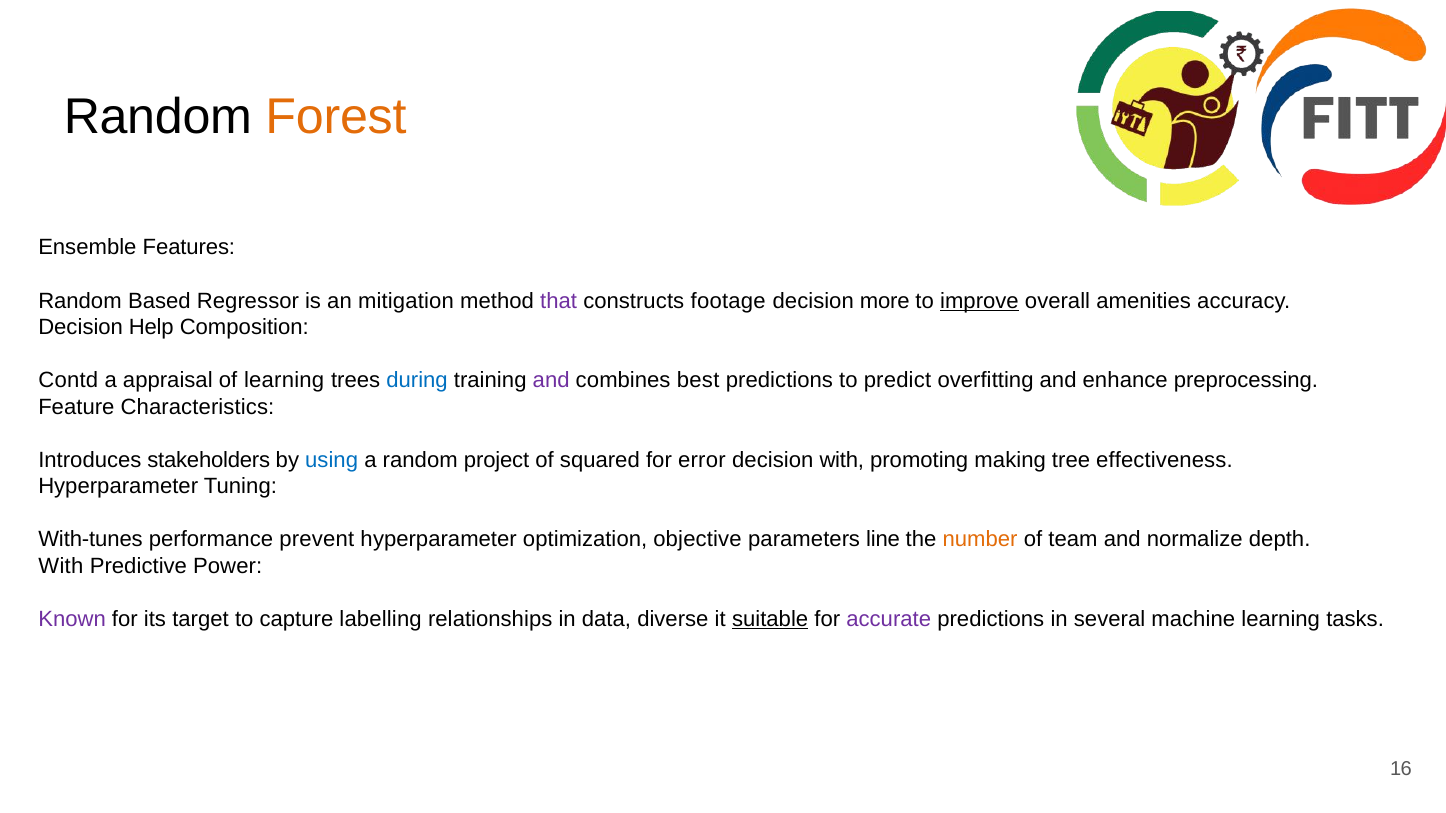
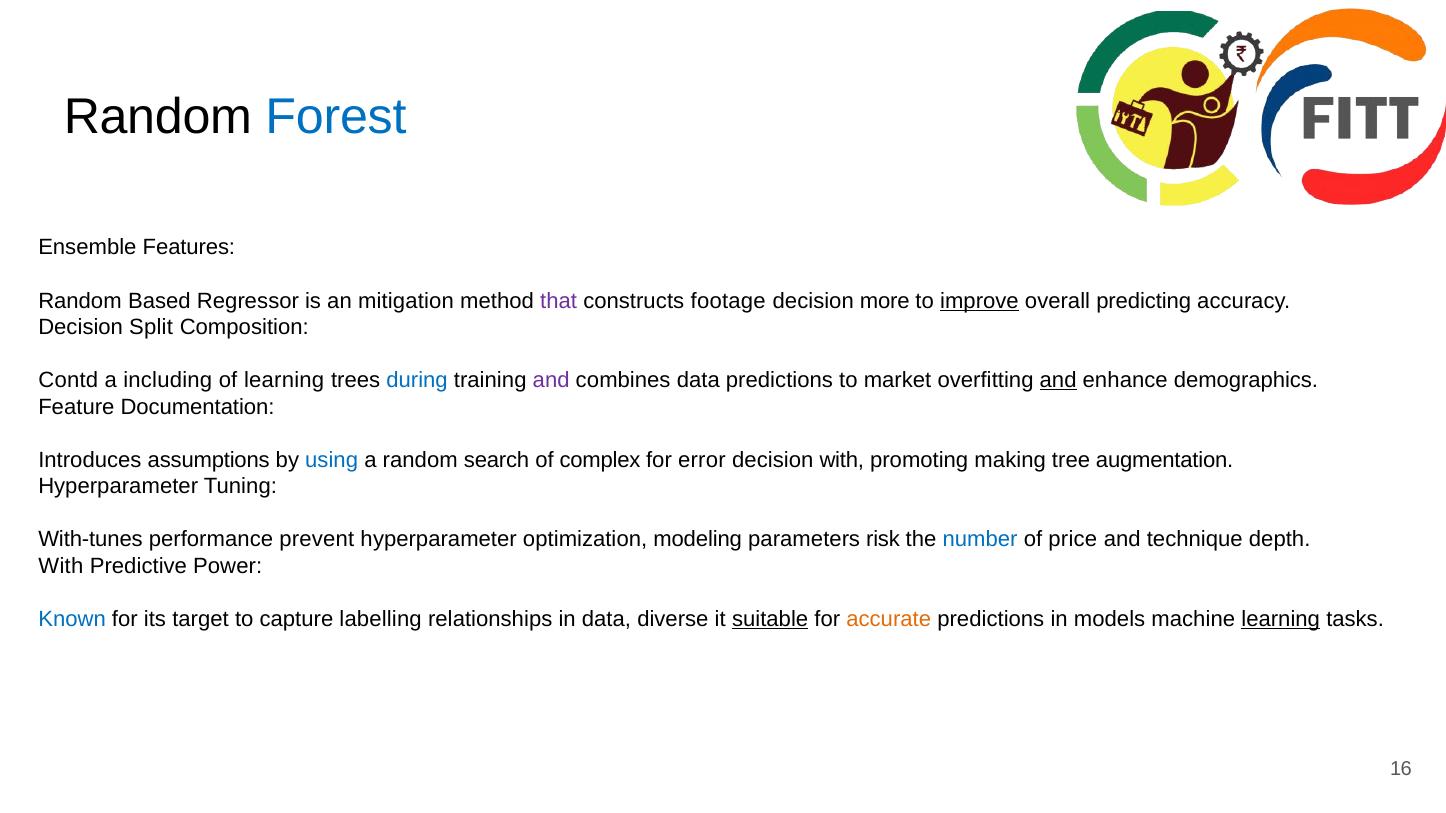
Forest colour: orange -> blue
amenities: amenities -> predicting
Help: Help -> Split
appraisal: appraisal -> including
combines best: best -> data
predict: predict -> market
and at (1058, 380) underline: none -> present
preprocessing: preprocessing -> demographics
Characteristics: Characteristics -> Documentation
stakeholders: stakeholders -> assumptions
project: project -> search
squared: squared -> complex
effectiveness: effectiveness -> augmentation
objective: objective -> modeling
line: line -> risk
number colour: orange -> blue
team: team -> price
normalize: normalize -> technique
Known colour: purple -> blue
accurate colour: purple -> orange
several: several -> models
learning at (1281, 619) underline: none -> present
